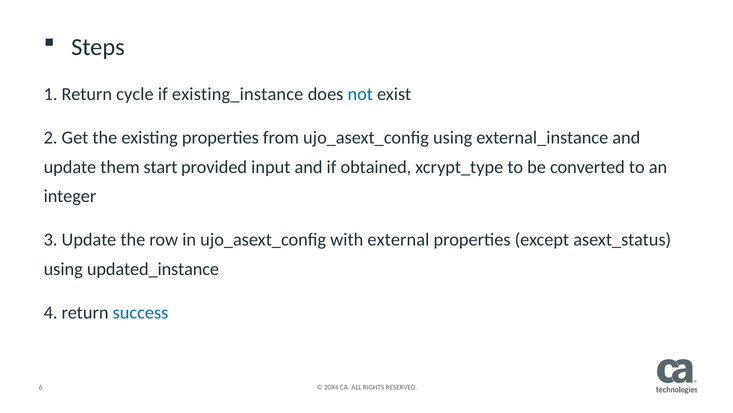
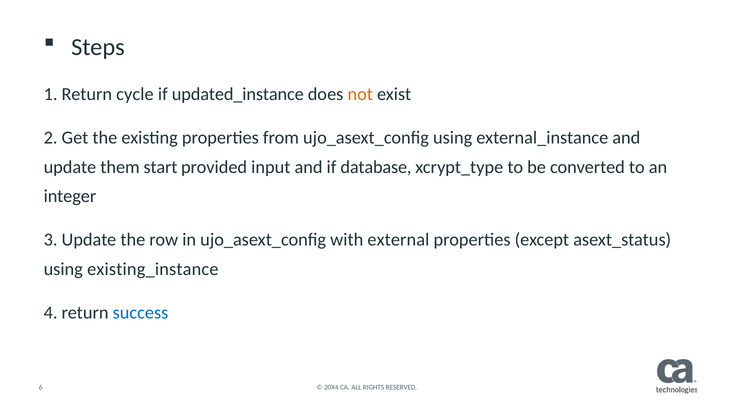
existing_instance: existing_instance -> updated_instance
not colour: blue -> orange
obtained: obtained -> database
updated_instance: updated_instance -> existing_instance
